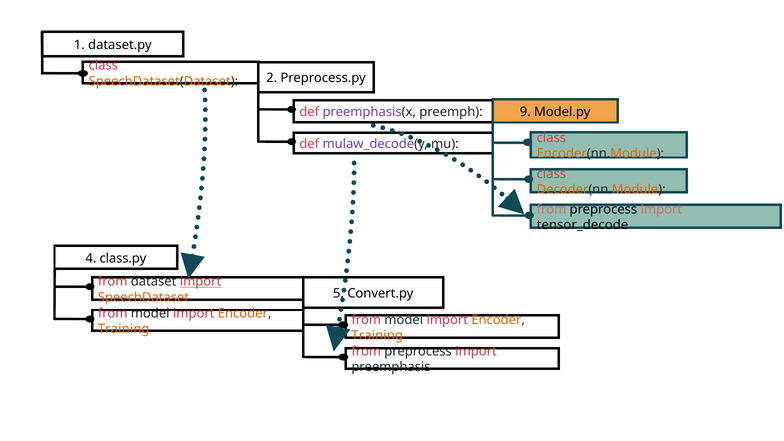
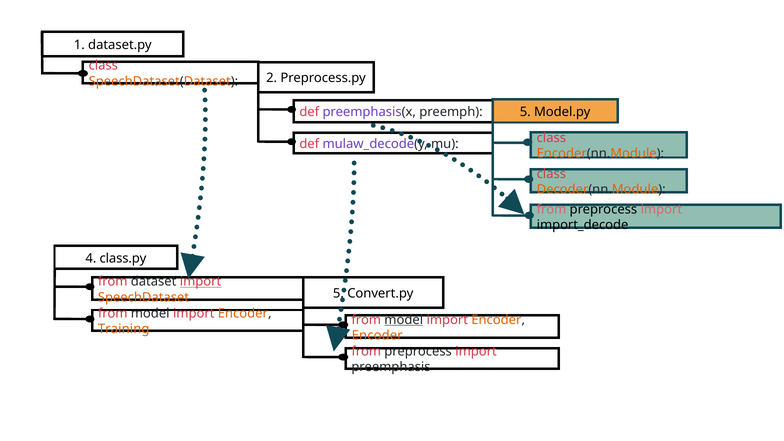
preemph 9: 9 -> 5
tensor_decode: tensor_decode -> import_decode
model at (404, 320) underline: none -> present
Training at (377, 335): Training -> Encoder
